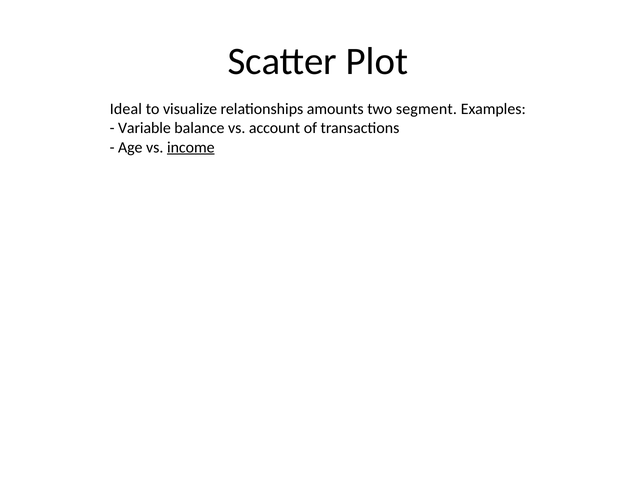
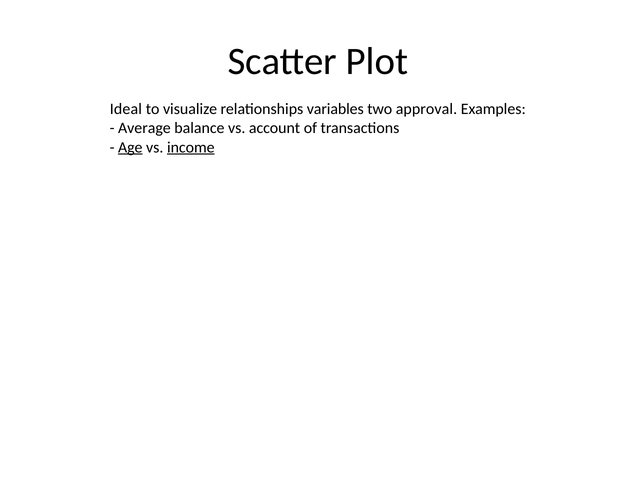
amounts: amounts -> variables
segment: segment -> approval
Variable: Variable -> Average
Age underline: none -> present
